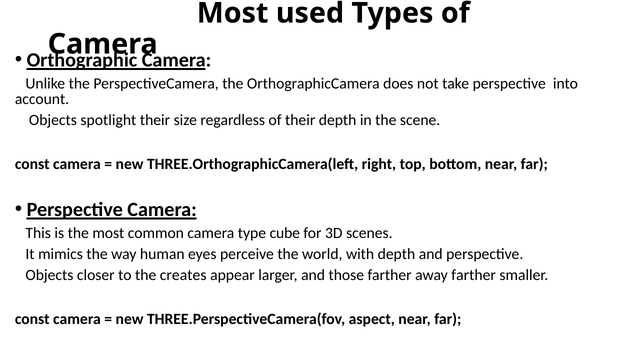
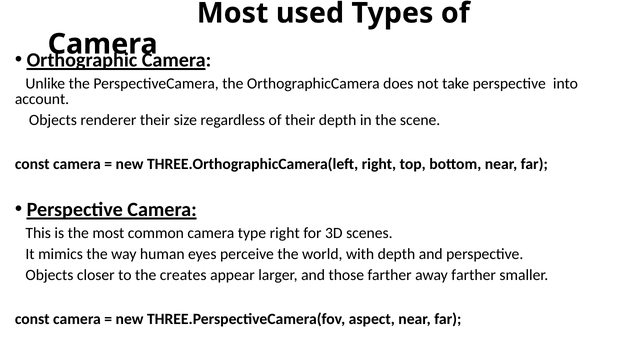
spotlight: spotlight -> renderer
type cube: cube -> right
